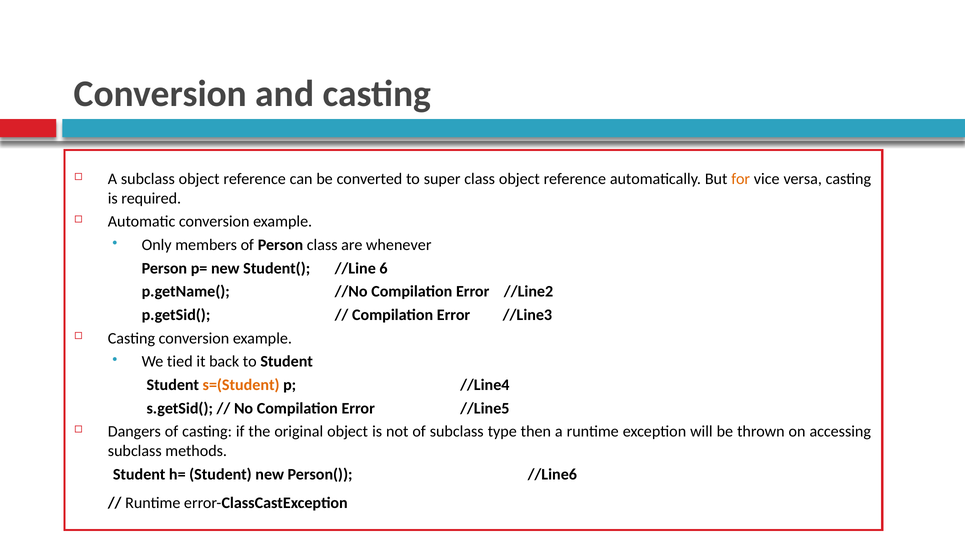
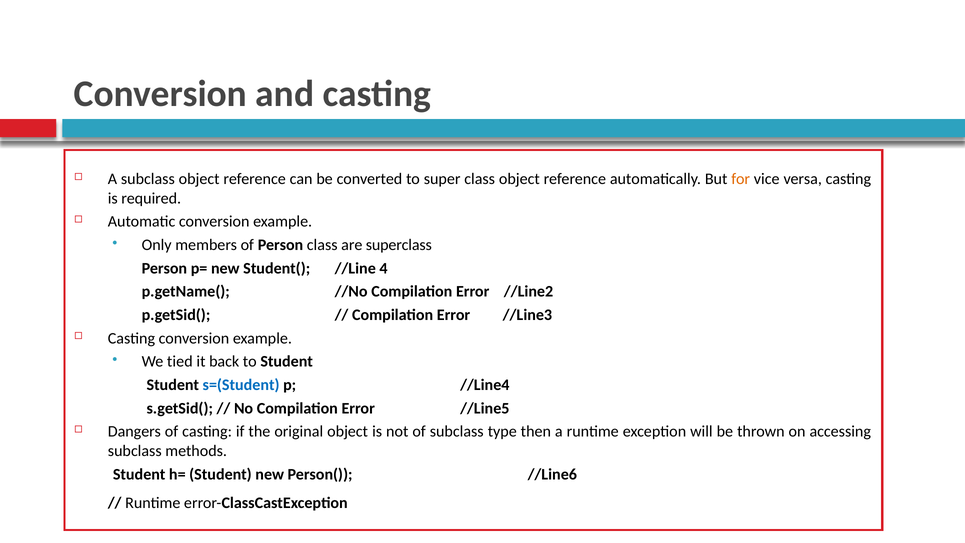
whenever: whenever -> superclass
6: 6 -> 4
s=(Student colour: orange -> blue
